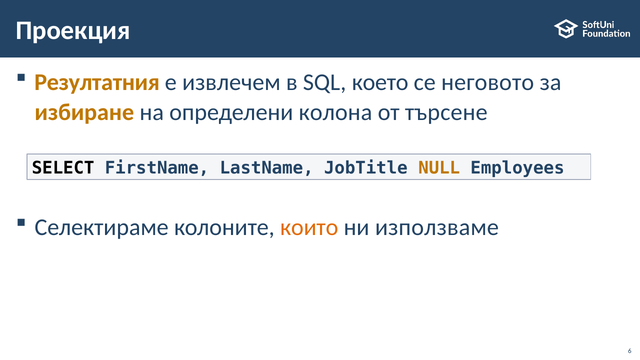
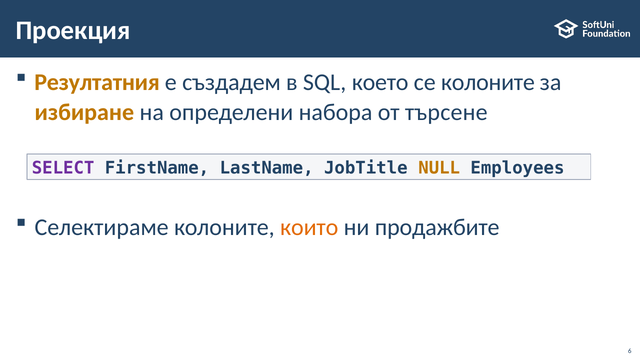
извлечем: извлечем -> създадем
се неговото: неговото -> колоните
колона: колона -> набора
SELECT colour: black -> purple
използваме: използваме -> продажбите
